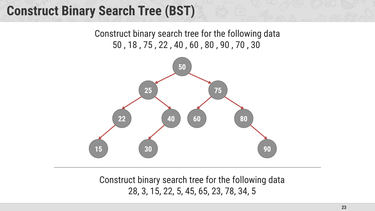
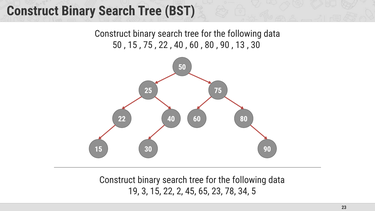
18 at (132, 45): 18 -> 15
70: 70 -> 13
28: 28 -> 19
22 5: 5 -> 2
